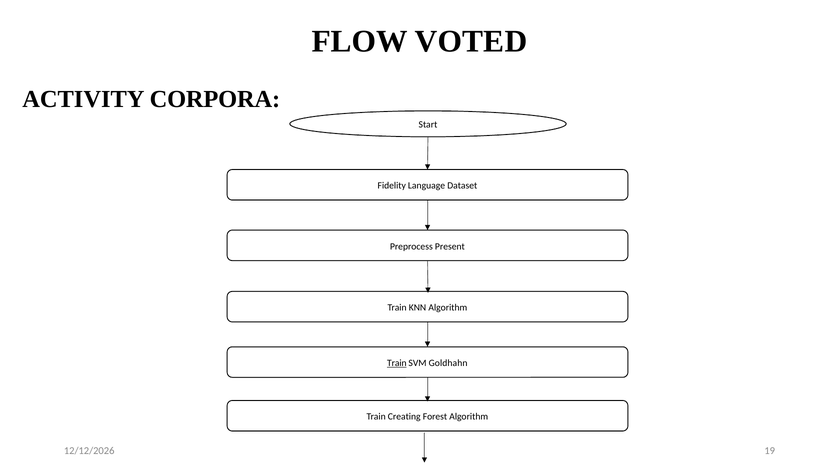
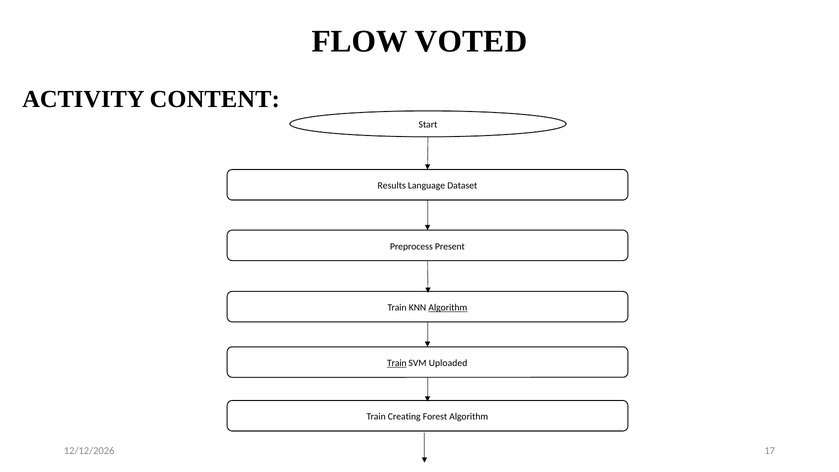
CORPORA: CORPORA -> CONTENT
Fidelity: Fidelity -> Results
Algorithm at (448, 308) underline: none -> present
Goldhahn: Goldhahn -> Uploaded
19: 19 -> 17
